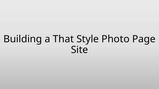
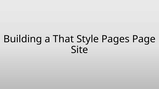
Photo: Photo -> Pages
